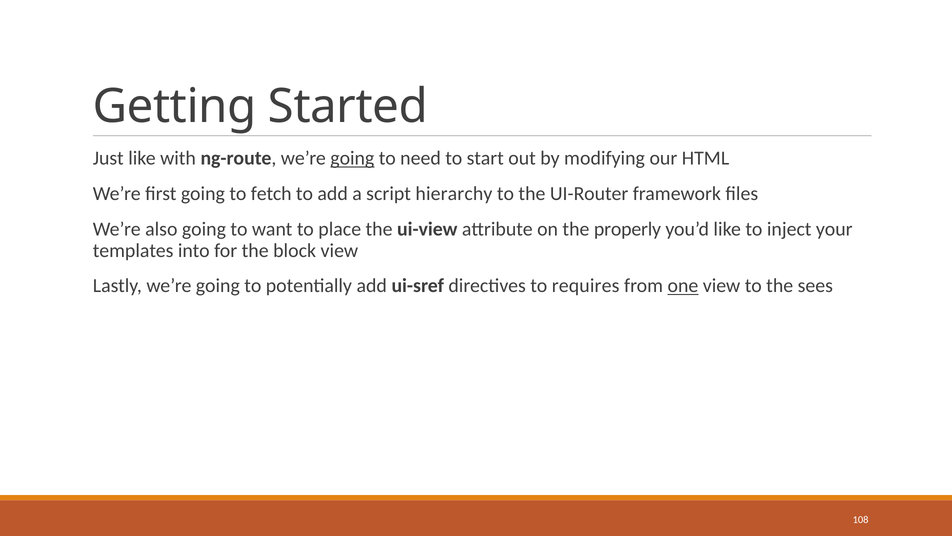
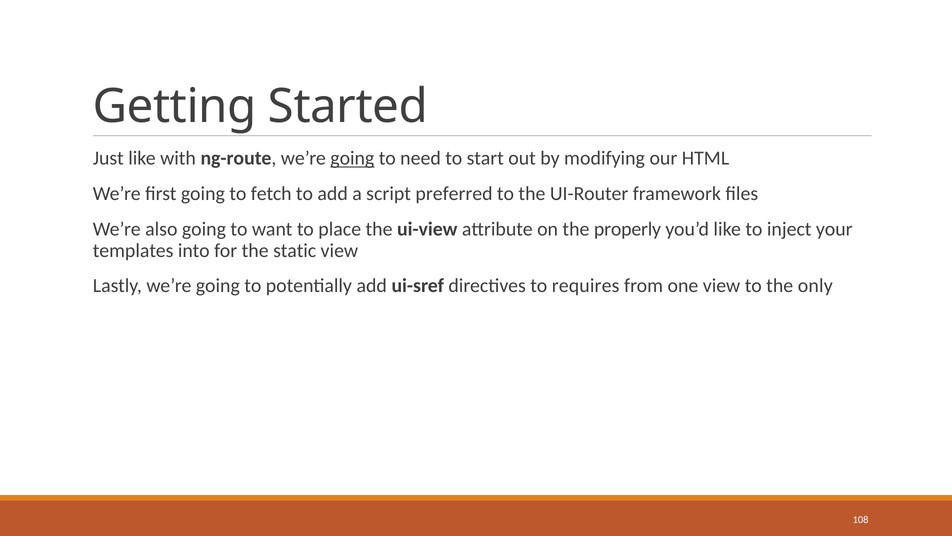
hierarchy: hierarchy -> preferred
block: block -> static
one underline: present -> none
sees: sees -> only
